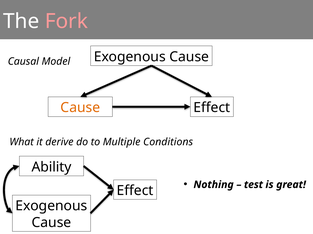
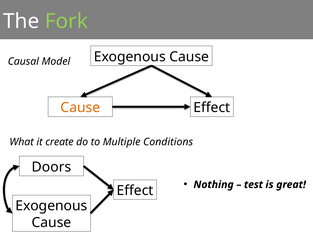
Fork colour: pink -> light green
derive: derive -> create
Ability: Ability -> Doors
